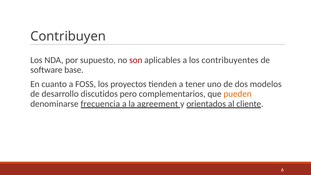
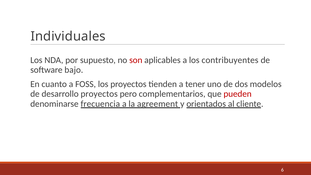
Contribuyen: Contribuyen -> Individuales
base: base -> bajo
desarrollo discutidos: discutidos -> proyectos
pueden colour: orange -> red
